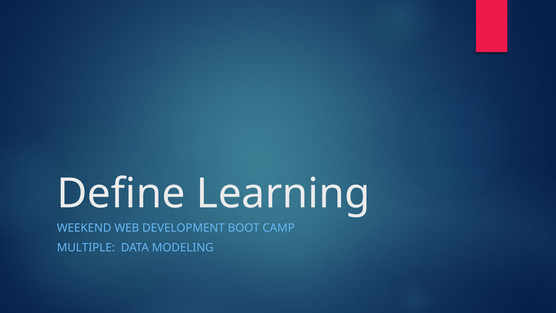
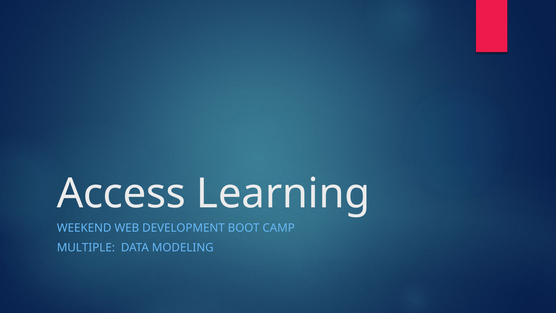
Define: Define -> Access
